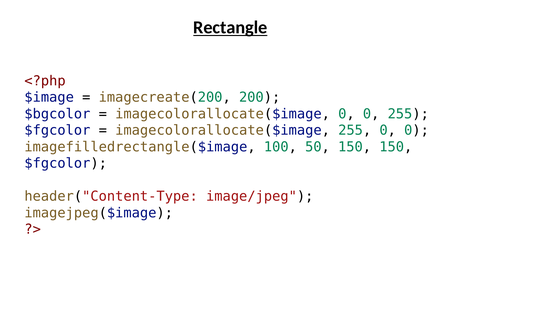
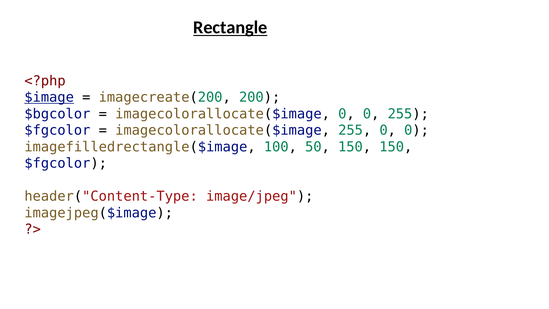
$image underline: none -> present
